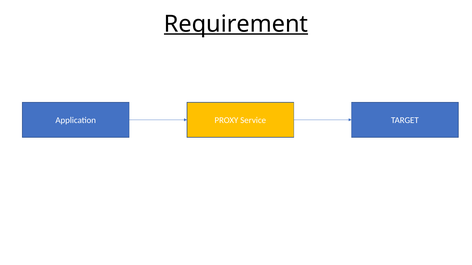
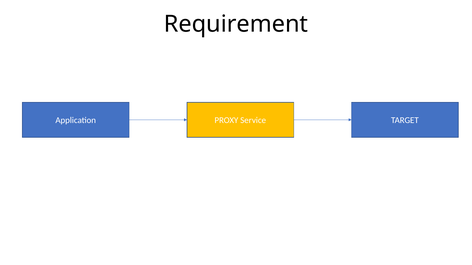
Requirement underline: present -> none
